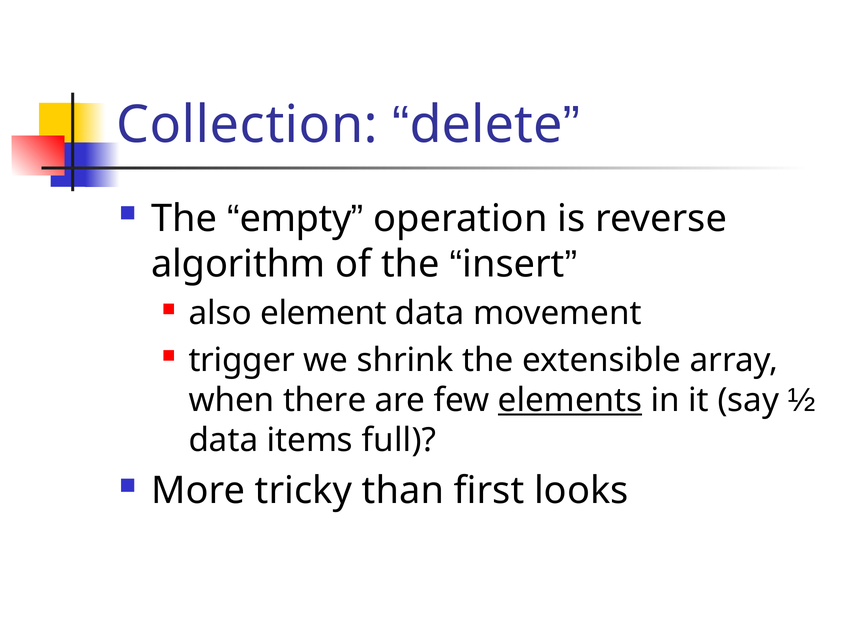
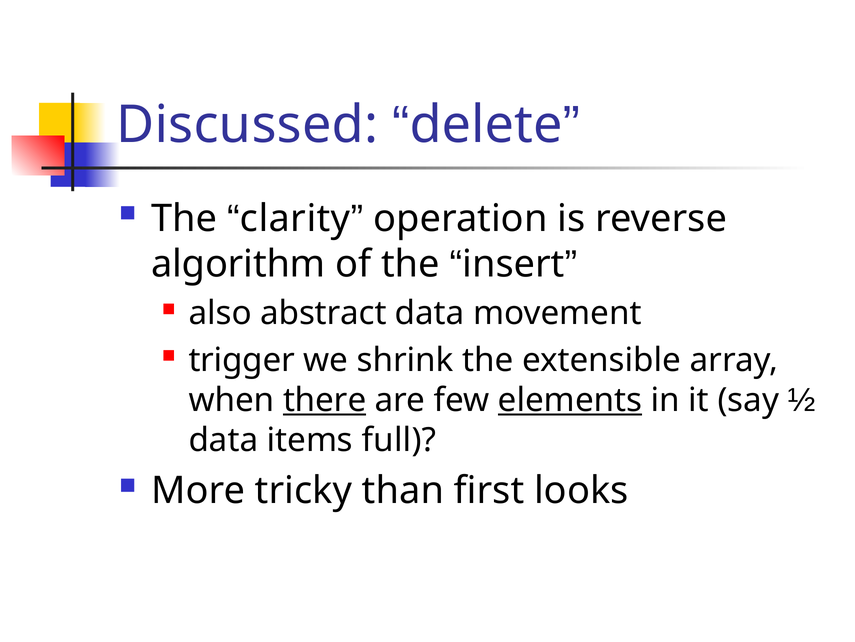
Collection: Collection -> Discussed
empty: empty -> clarity
element: element -> abstract
there underline: none -> present
